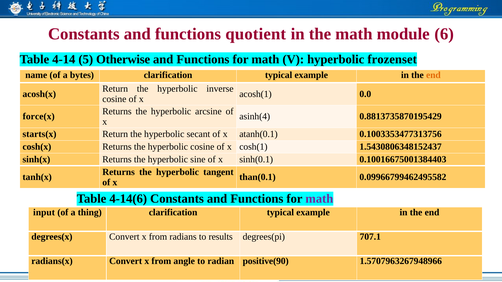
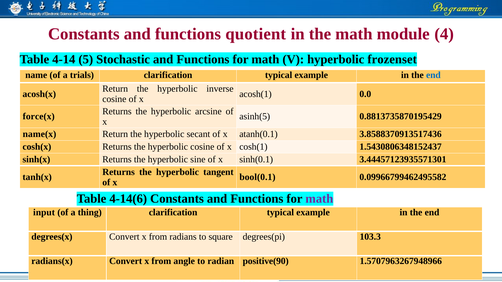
6: 6 -> 4
Otherwise: Otherwise -> Stochastic
bytes: bytes -> trials
end at (433, 75) colour: orange -> blue
asinh(4: asinh(4 -> asinh(5
starts(x: starts(x -> name(x
0.1003353477313756: 0.1003353477313756 -> 3.8588370913517436
0.10016675001384403: 0.10016675001384403 -> 3.44457123935571301
than(0.1: than(0.1 -> bool(0.1
results: results -> square
707.1: 707.1 -> 103.3
